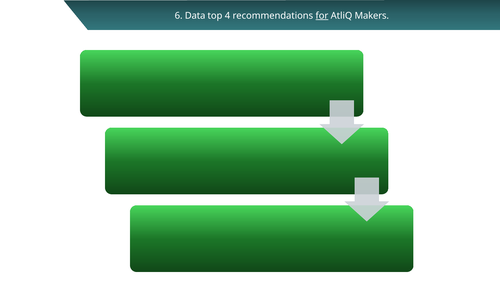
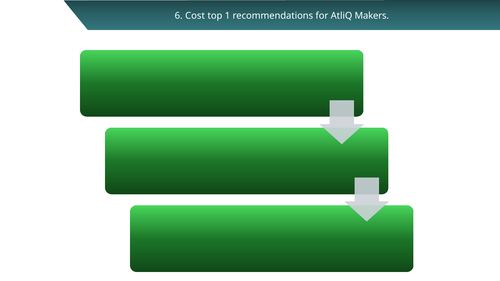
Data: Data -> Cost
4: 4 -> 1
for underline: present -> none
